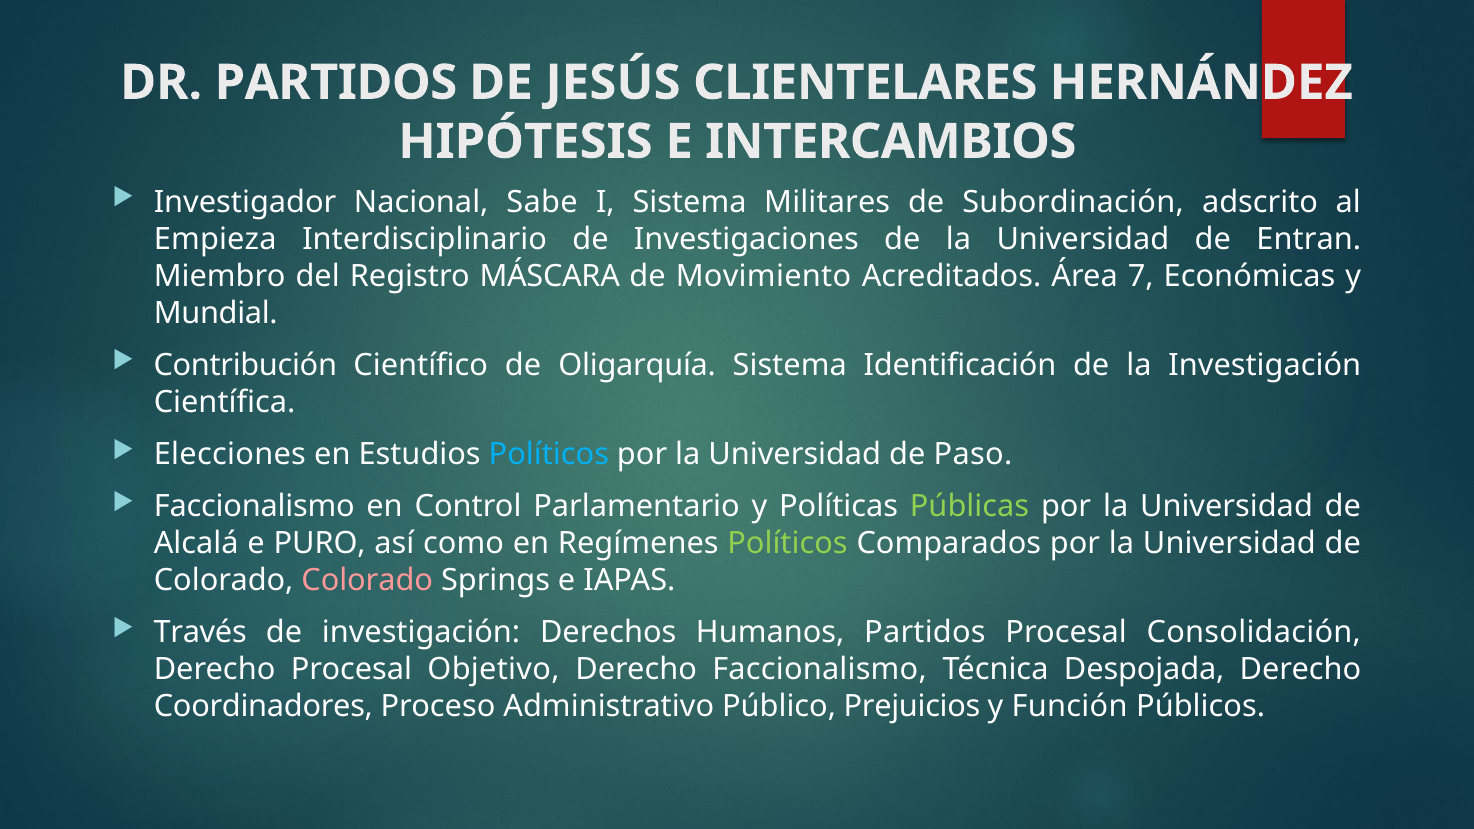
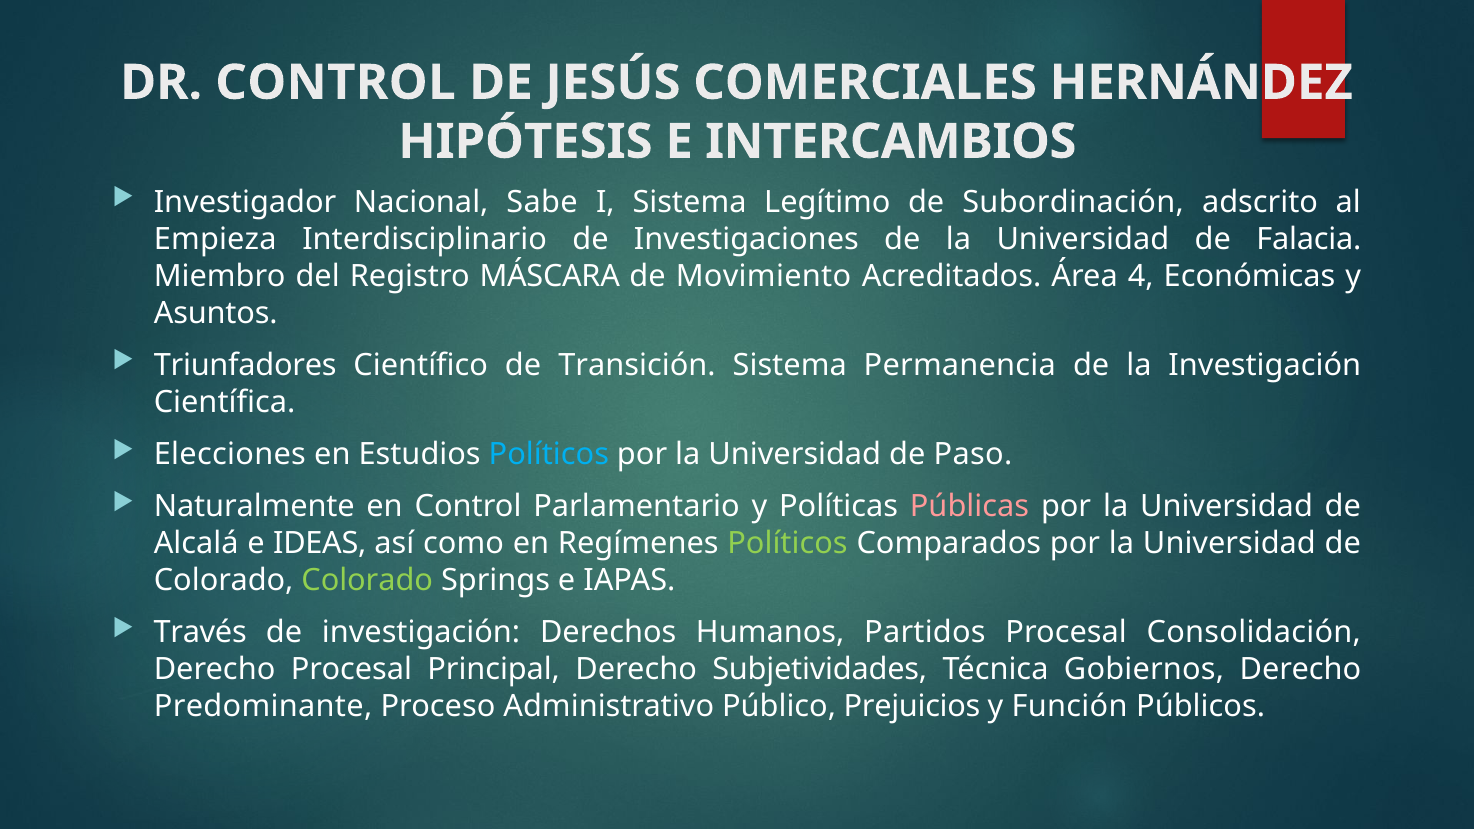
DR PARTIDOS: PARTIDOS -> CONTROL
CLIENTELARES: CLIENTELARES -> COMERCIALES
Militares: Militares -> Legítimo
Entran: Entran -> Falacia
7: 7 -> 4
Mundial: Mundial -> Asuntos
Contribución: Contribución -> Triunfadores
Oligarquía: Oligarquía -> Transición
Identificación: Identificación -> Permanencia
Faccionalismo at (254, 507): Faccionalismo -> Naturalmente
Públicas colour: light green -> pink
PURO: PURO -> IDEAS
Colorado at (367, 581) colour: pink -> light green
Objetivo: Objetivo -> Principal
Derecho Faccionalismo: Faccionalismo -> Subjetividades
Despojada: Despojada -> Gobiernos
Coordinadores: Coordinadores -> Predominante
